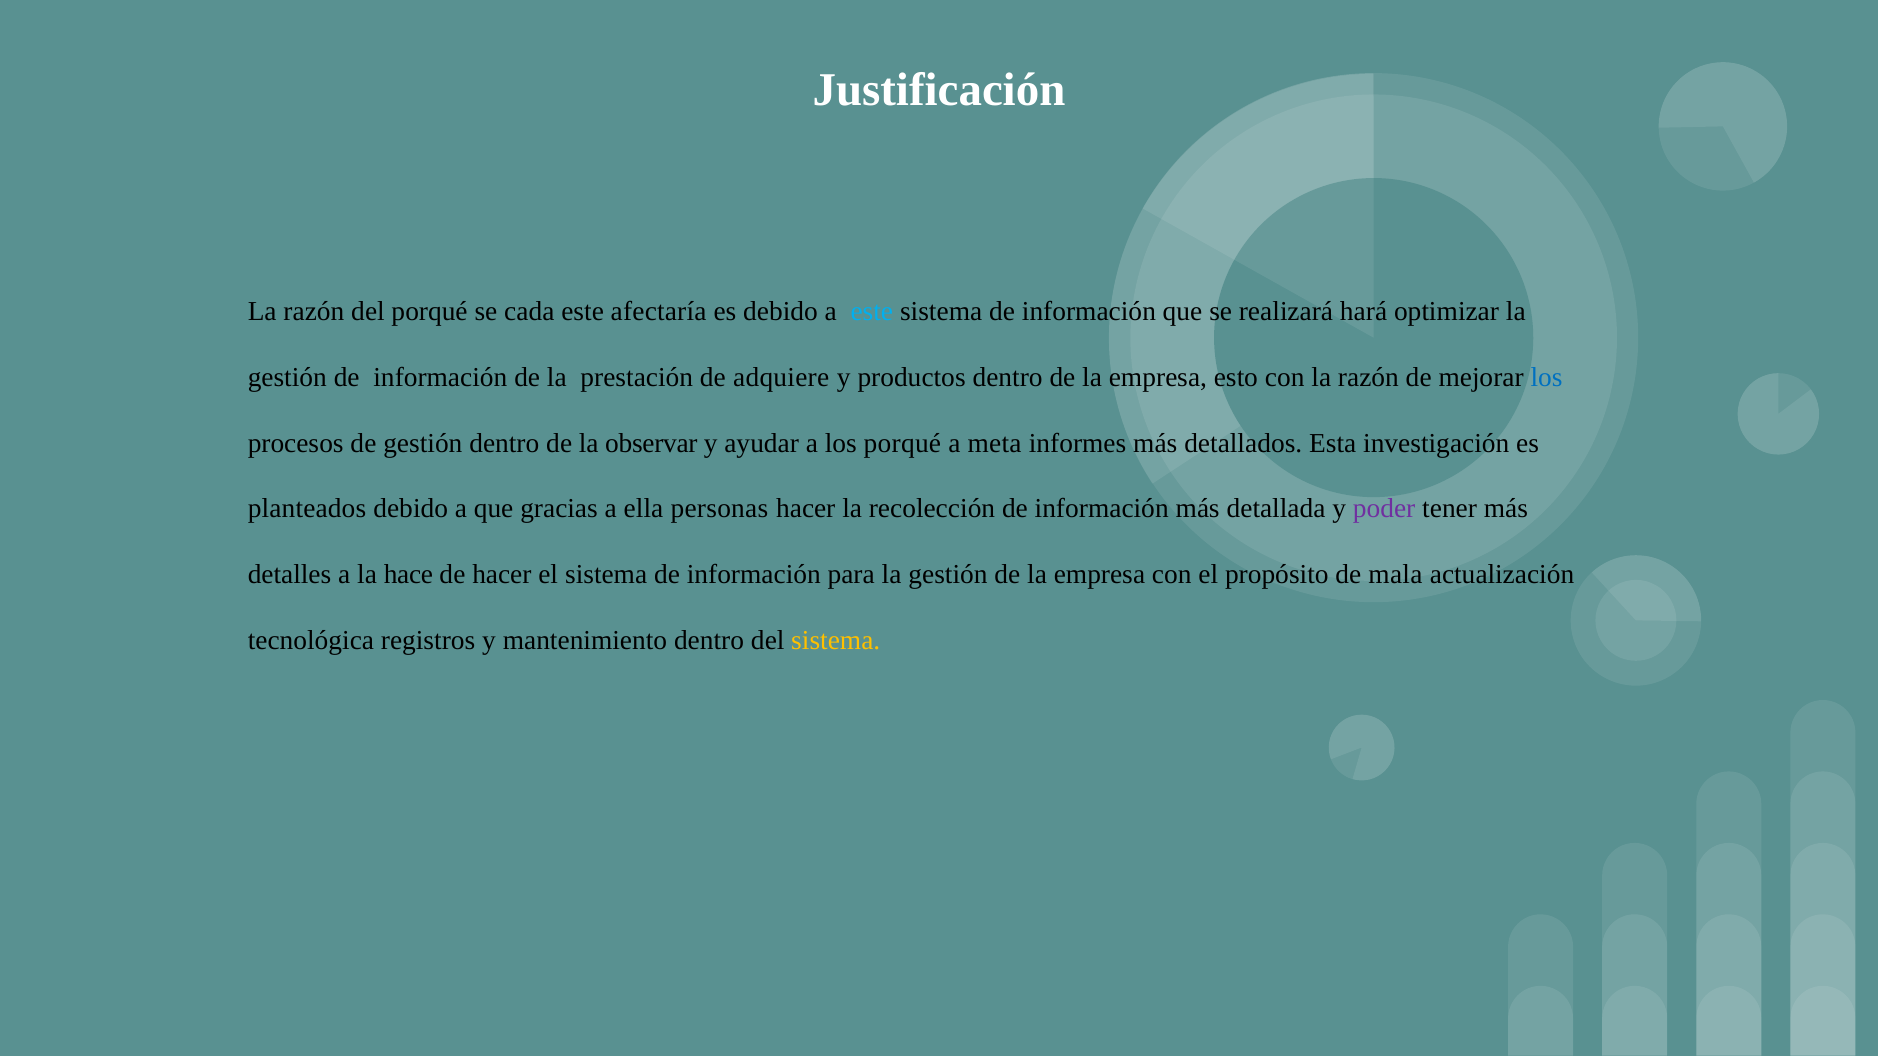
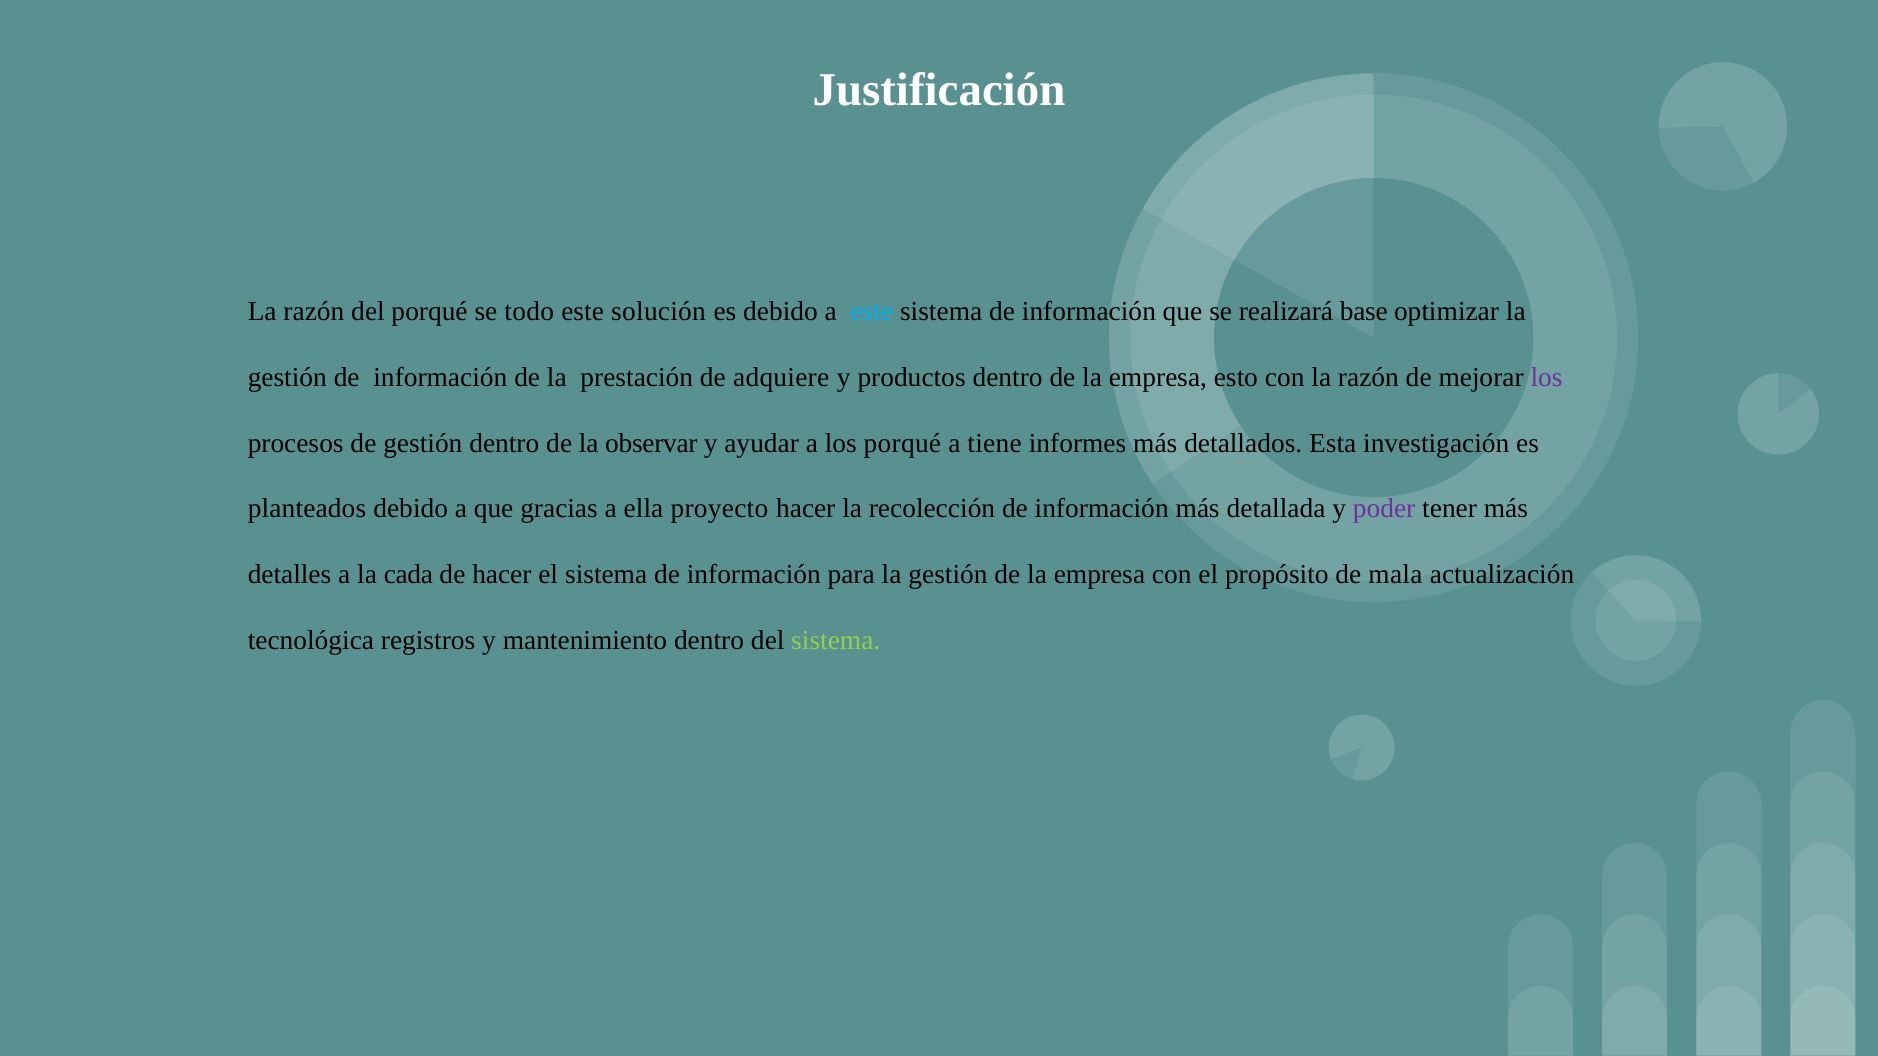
cada: cada -> todo
afectaría: afectaría -> solución
hará: hará -> base
los at (1547, 377) colour: blue -> purple
meta: meta -> tiene
personas: personas -> proyecto
hace: hace -> cada
sistema at (836, 640) colour: yellow -> light green
